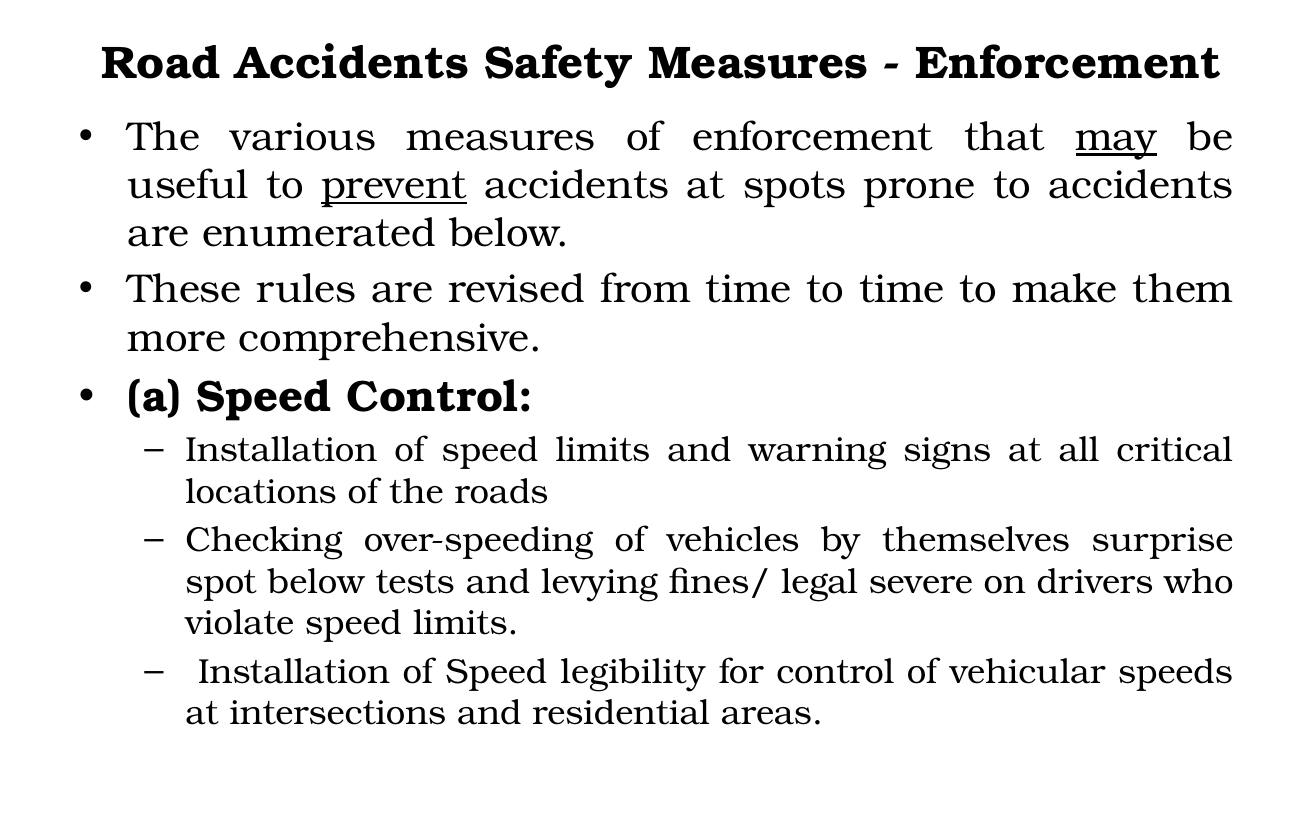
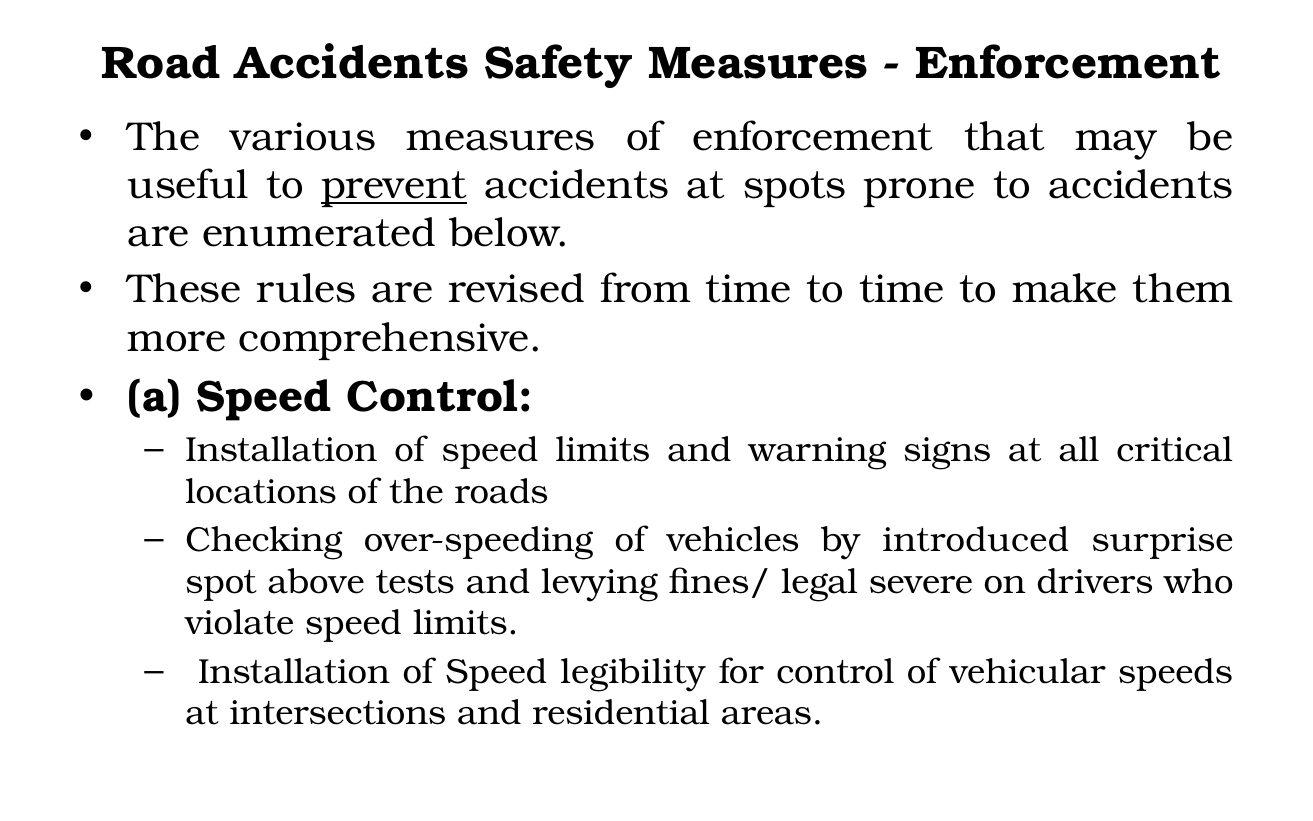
may underline: present -> none
themselves: themselves -> introduced
spot below: below -> above
